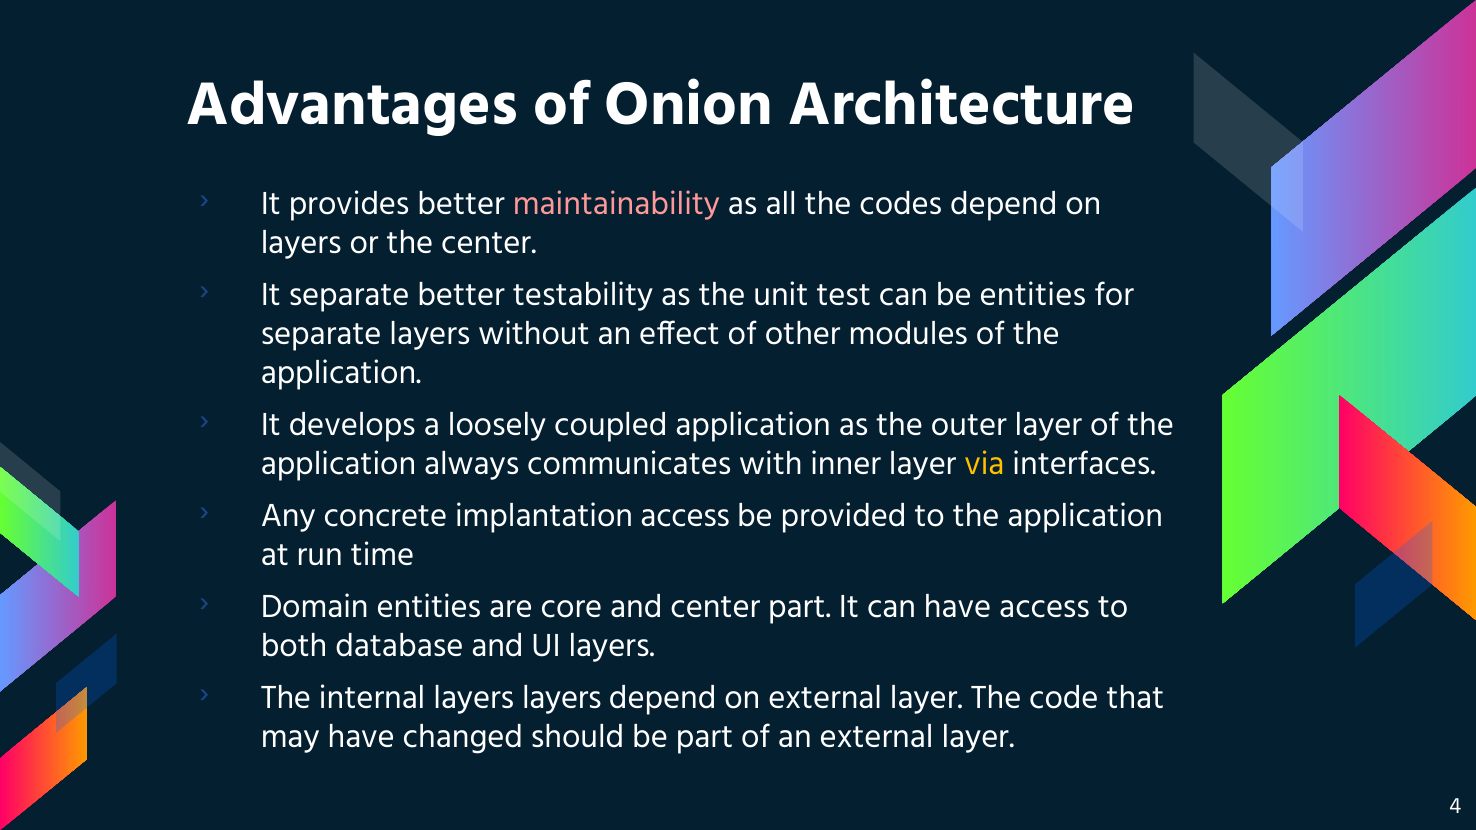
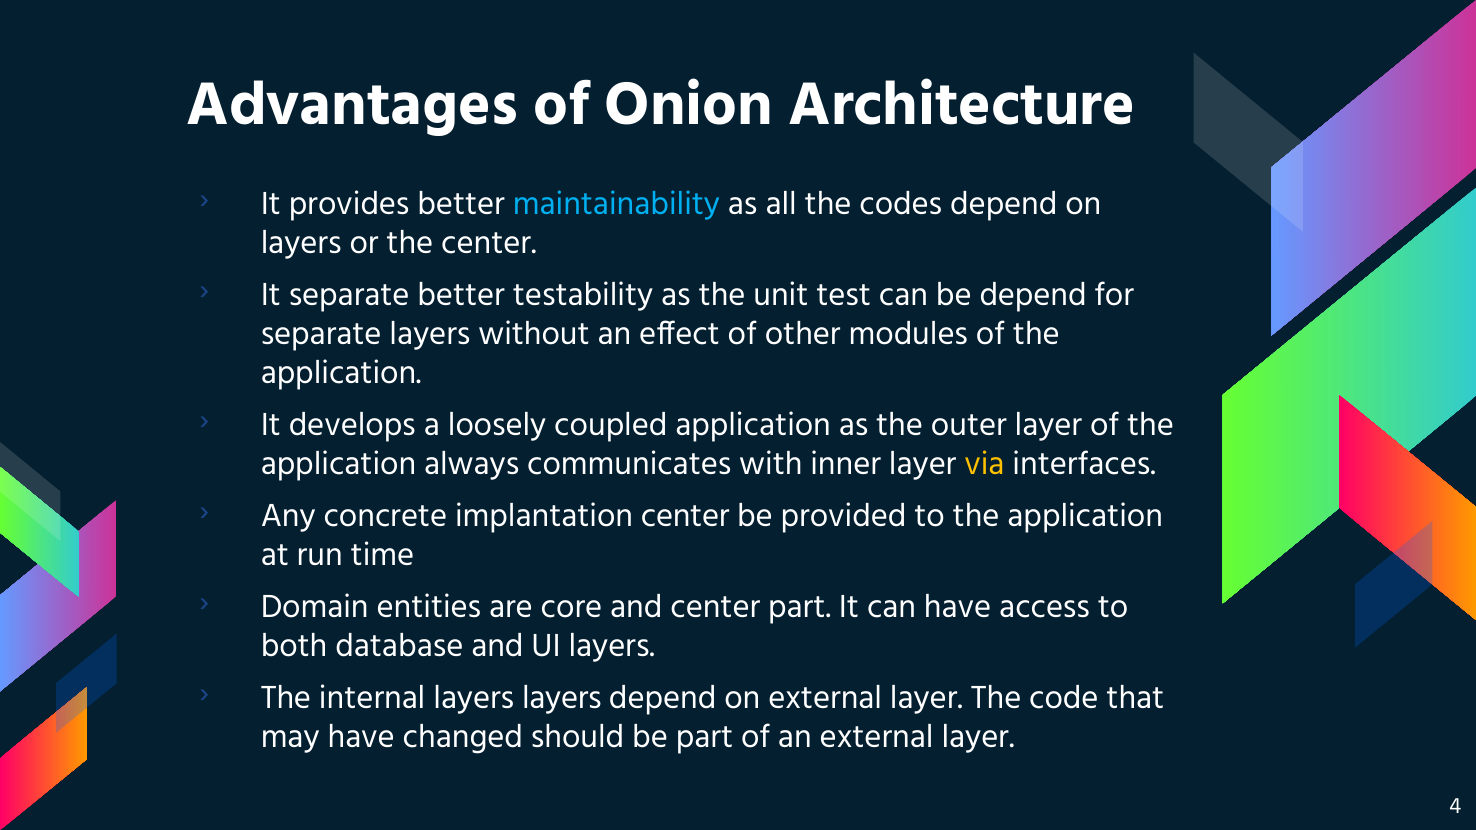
maintainability colour: pink -> light blue
be entities: entities -> depend
implantation access: access -> center
